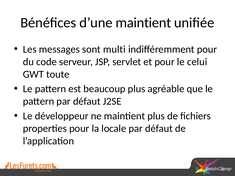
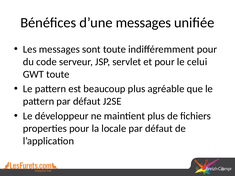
d’une maintient: maintient -> messages
sont multi: multi -> toute
